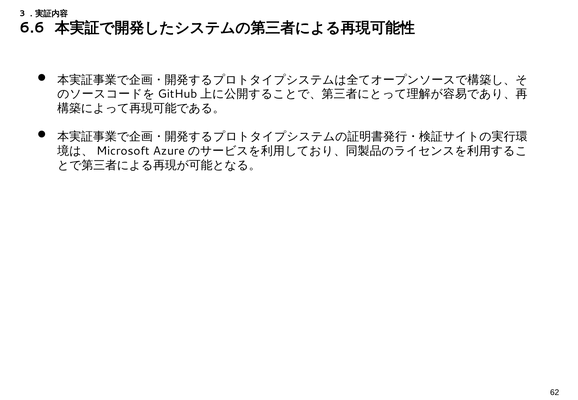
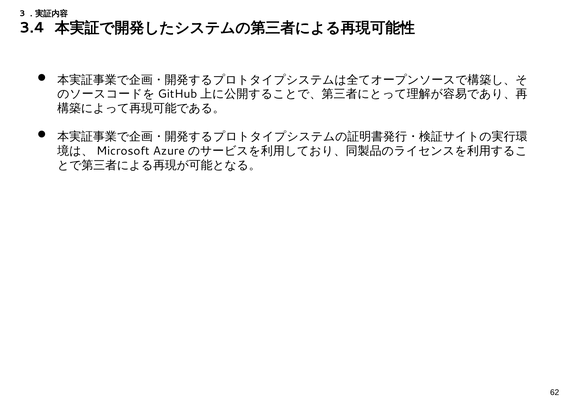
6.6: 6.6 -> 3.4
